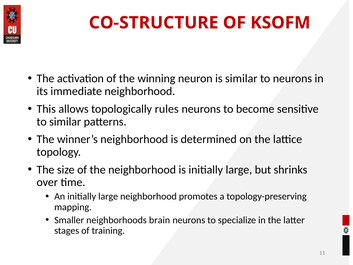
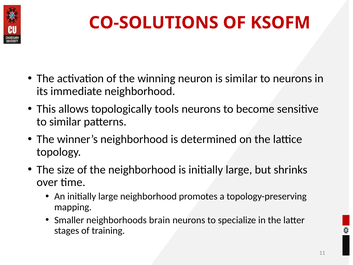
CO-STRUCTURE: CO-STRUCTURE -> CO-SOLUTIONS
rules: rules -> tools
